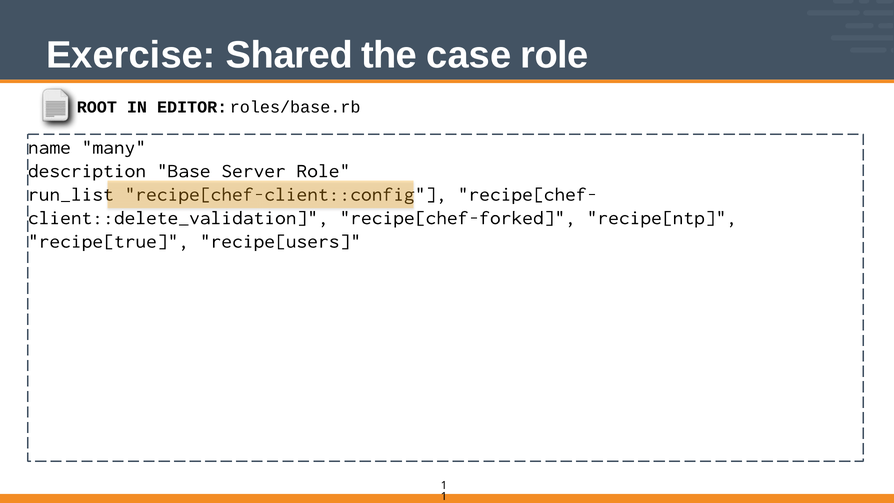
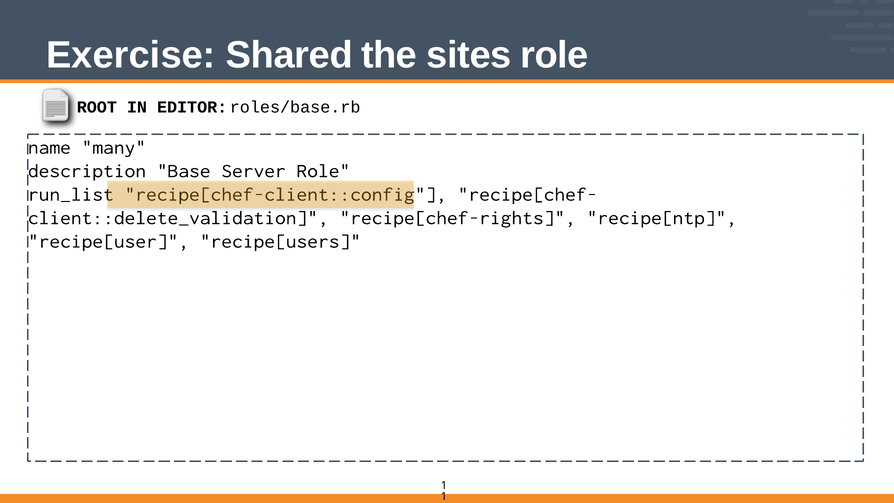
case: case -> sites
recipe[chef-forked: recipe[chef-forked -> recipe[chef-rights
recipe[true: recipe[true -> recipe[user
